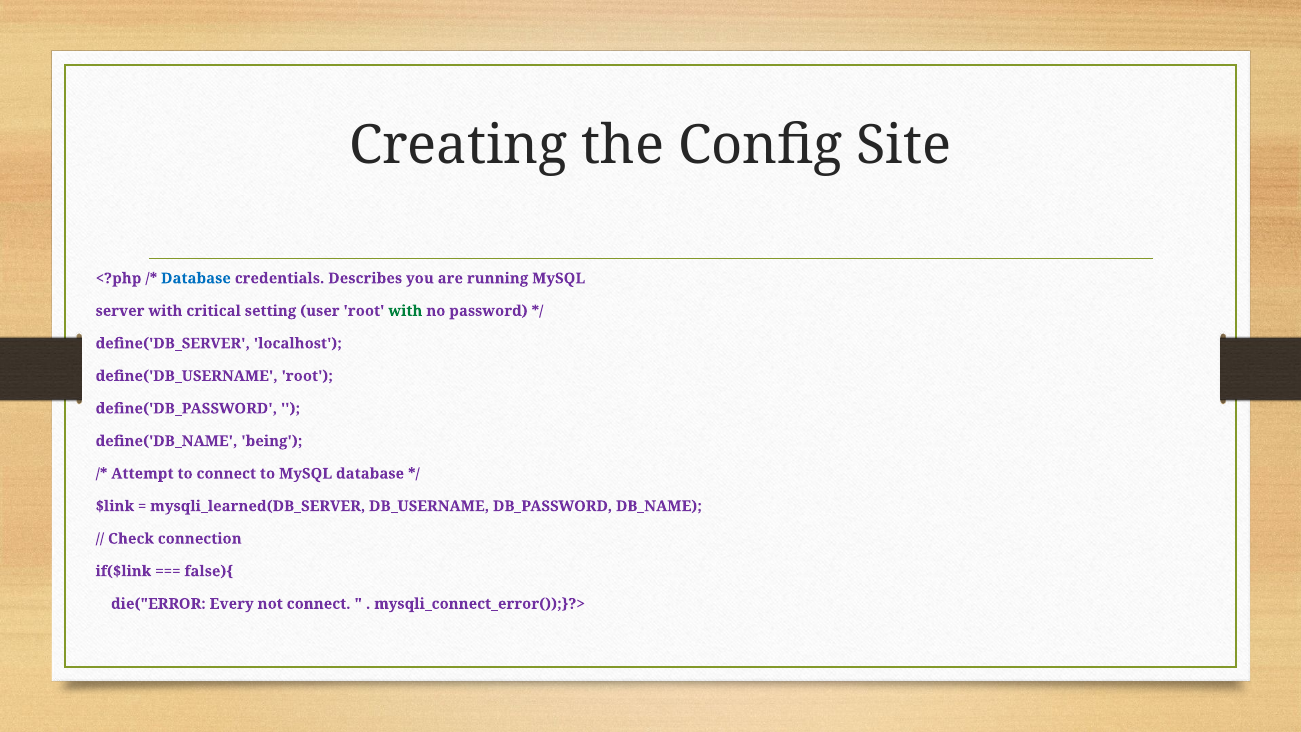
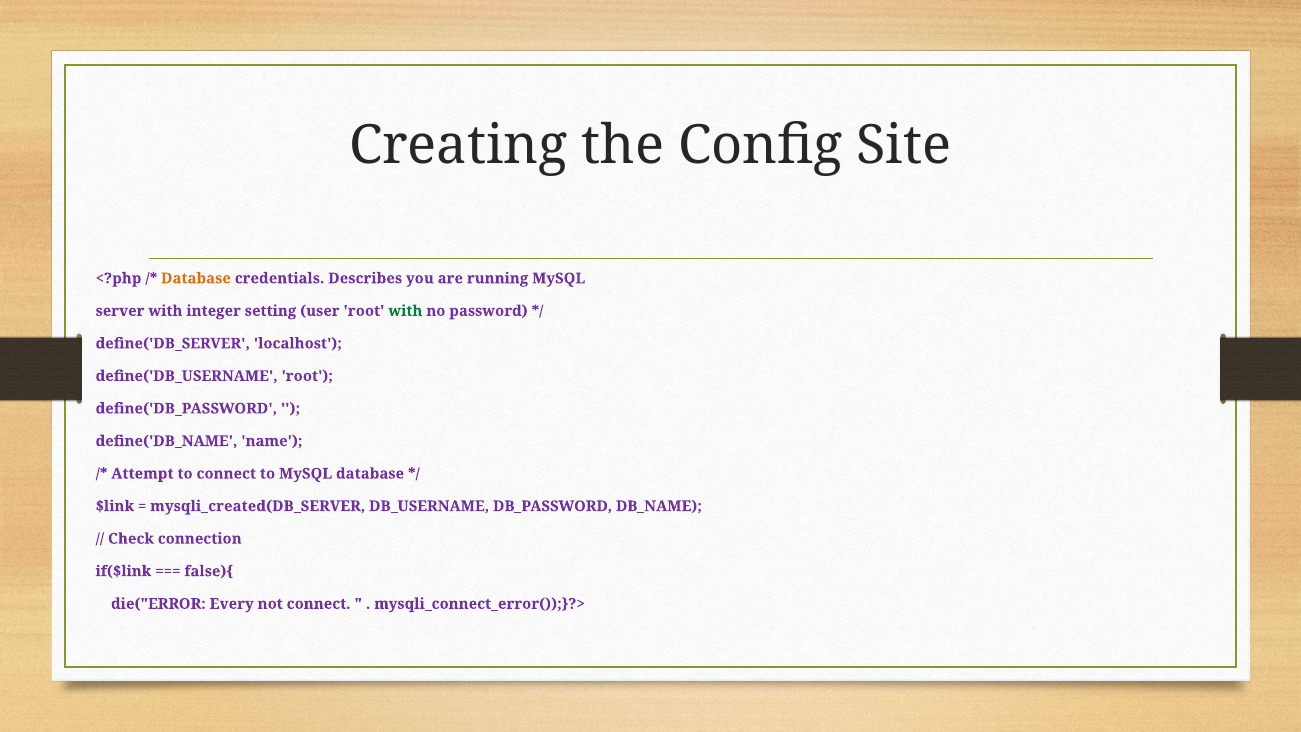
Database at (196, 278) colour: blue -> orange
critical: critical -> integer
being: being -> name
mysqli_learned(DB_SERVER: mysqli_learned(DB_SERVER -> mysqli_created(DB_SERVER
